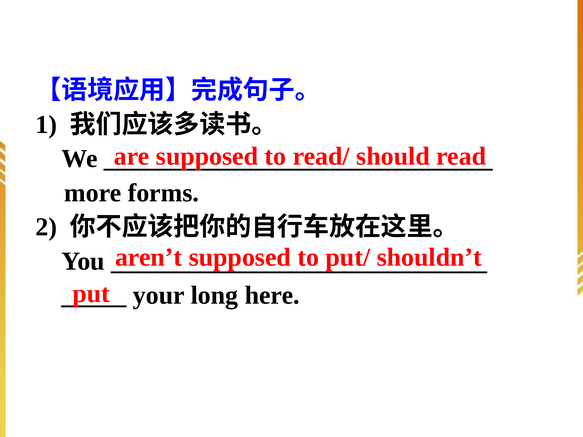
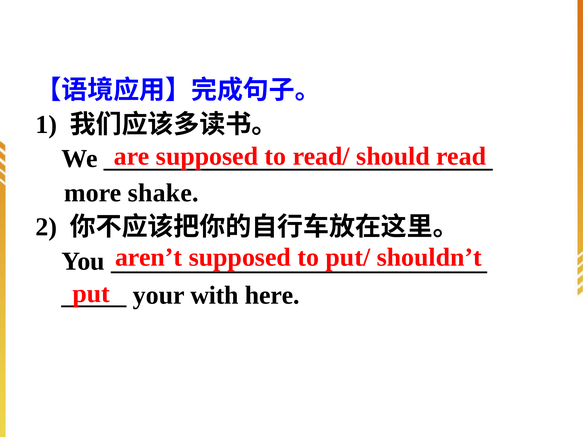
forms: forms -> shake
long: long -> with
